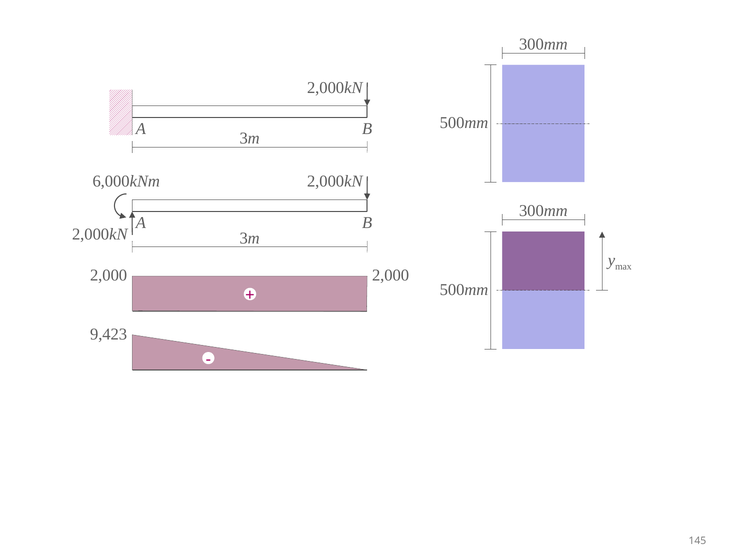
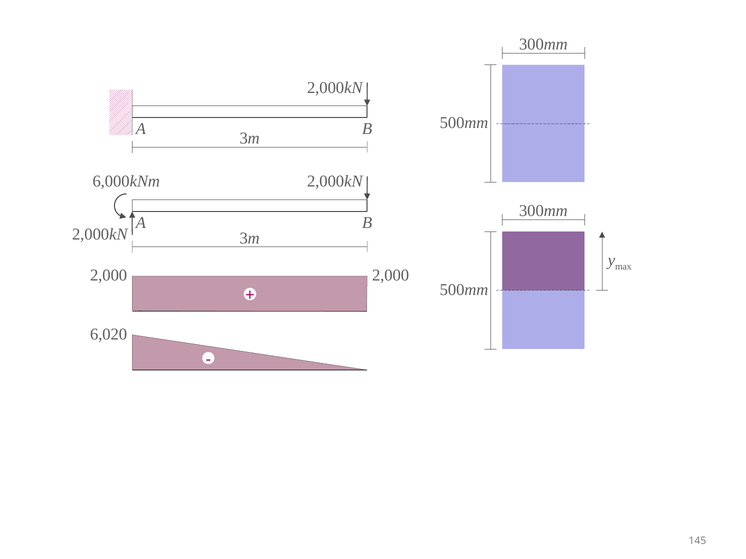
9,423: 9,423 -> 6,020
